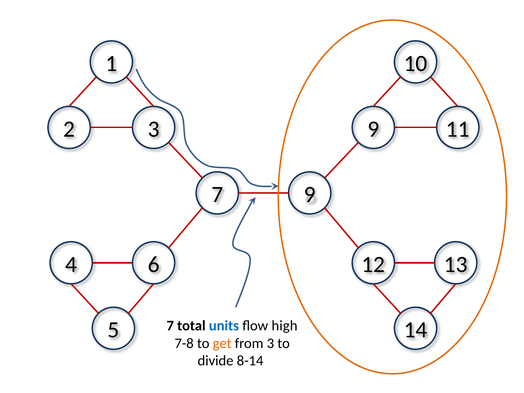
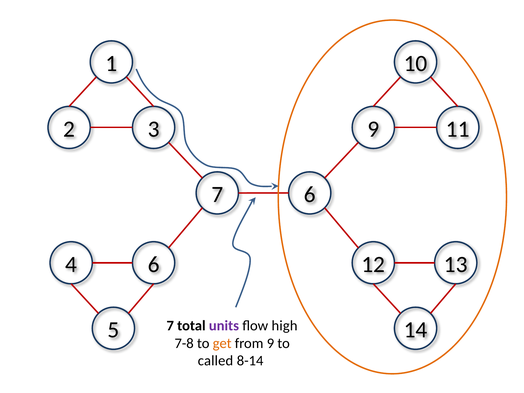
7 9: 9 -> 6
units colour: blue -> purple
from 3: 3 -> 9
divide: divide -> called
